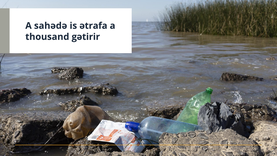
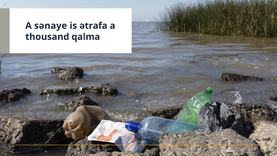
sahədə: sahədə -> sənaye
gətirir: gətirir -> qalma
